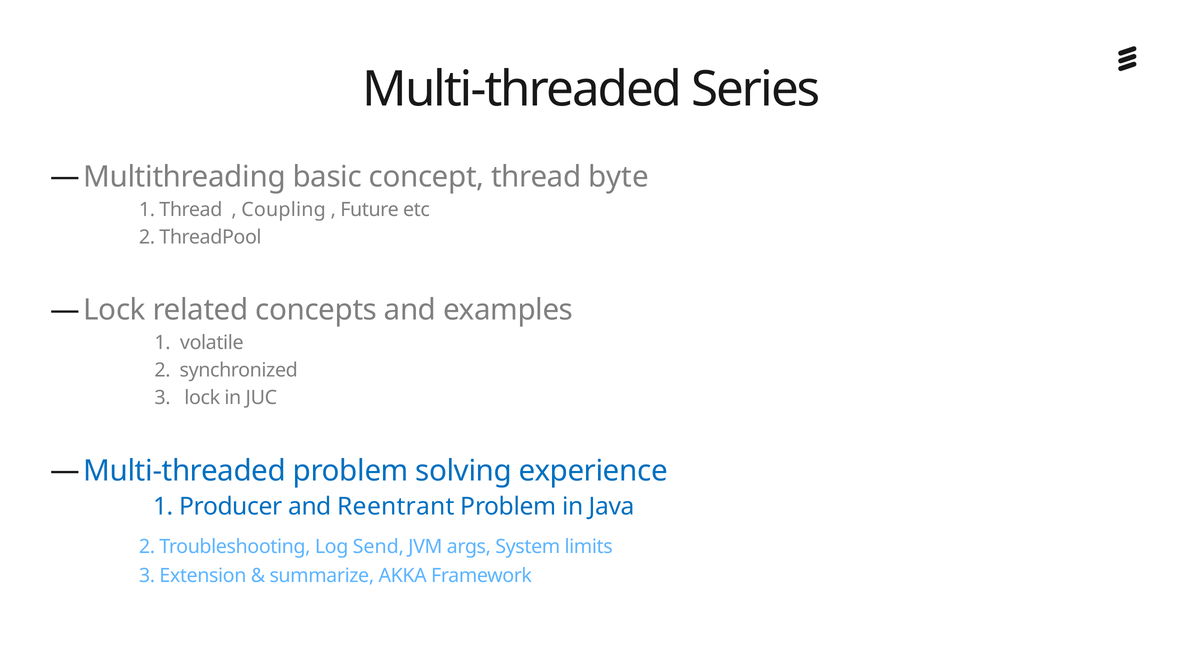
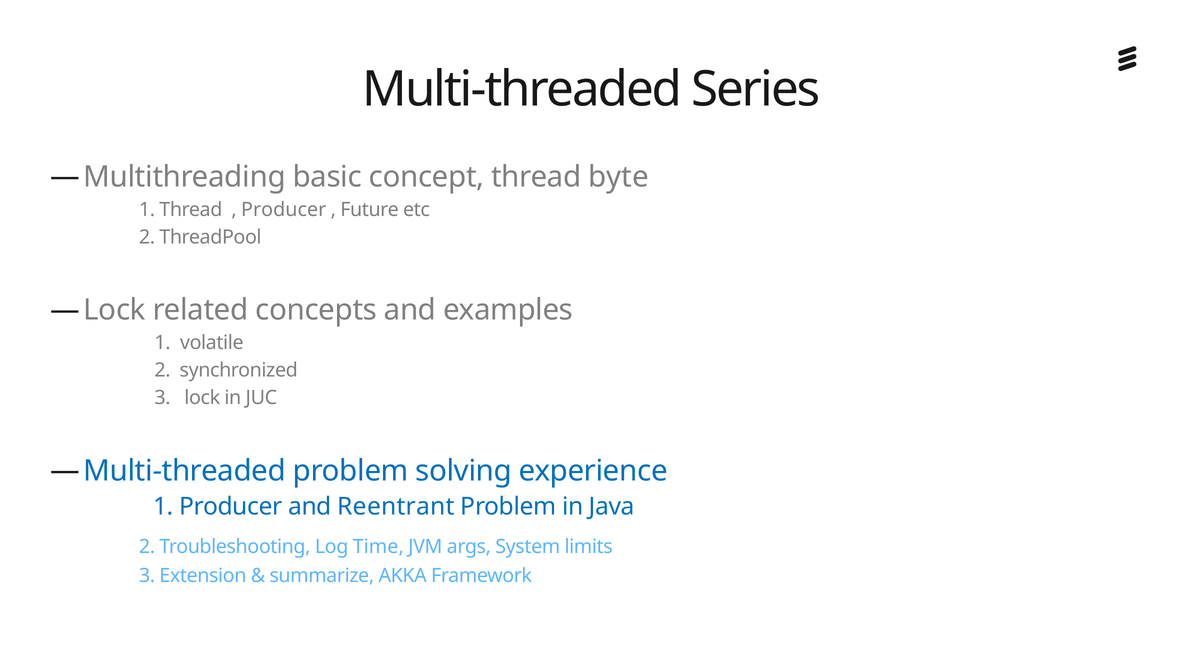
Coupling at (284, 209): Coupling -> Producer
Send: Send -> Time
